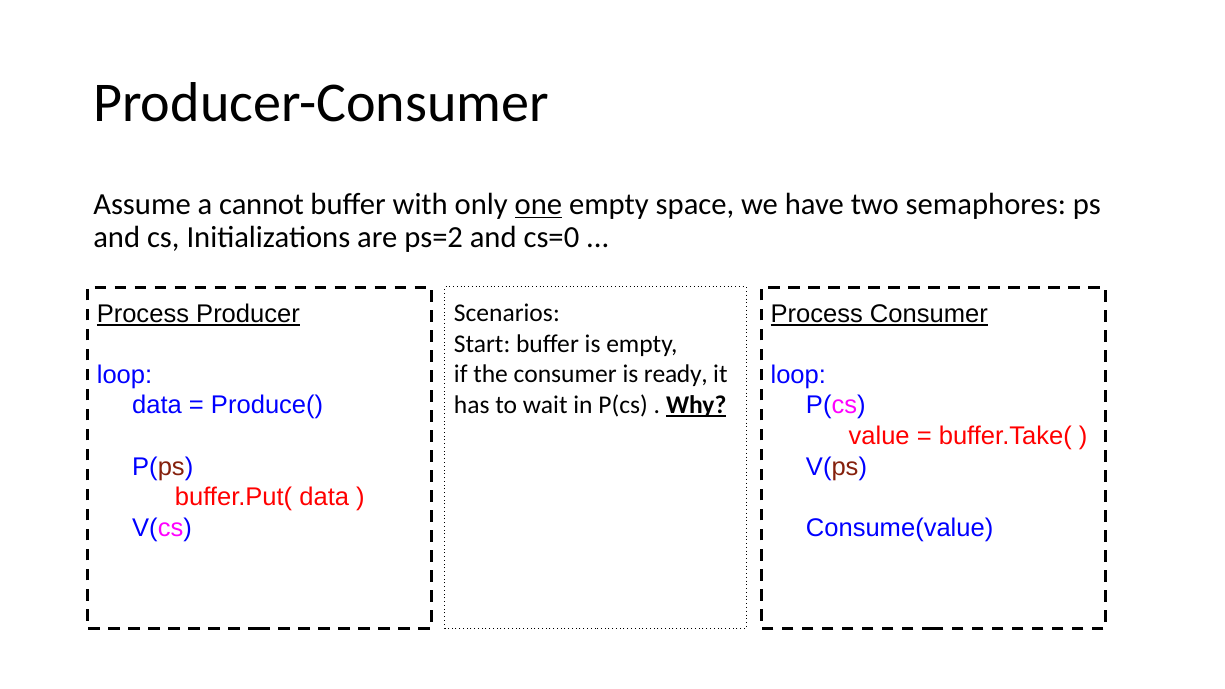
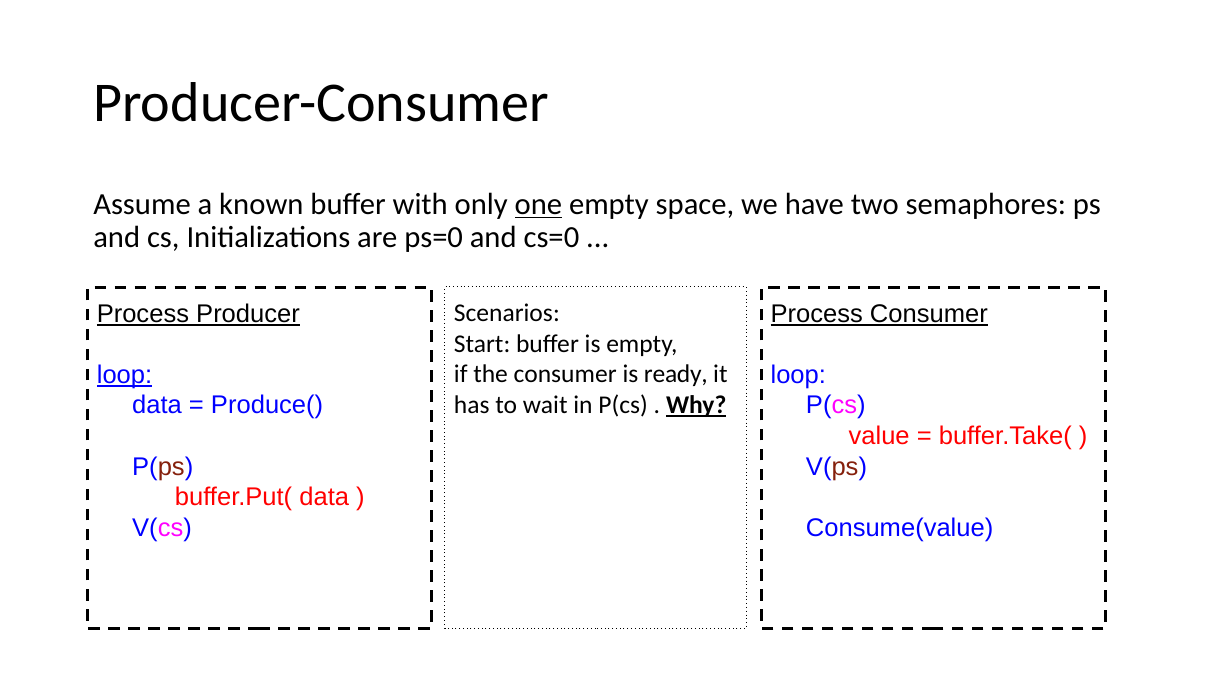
cannot: cannot -> known
ps=2: ps=2 -> ps=0
loop at (125, 375) underline: none -> present
